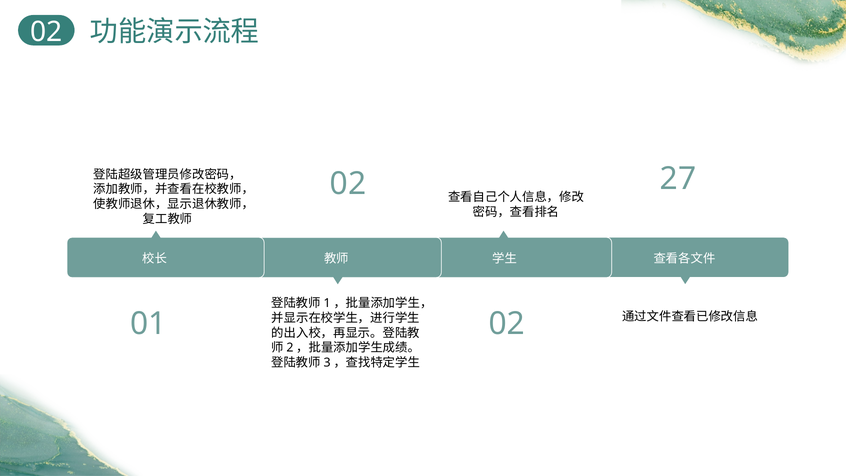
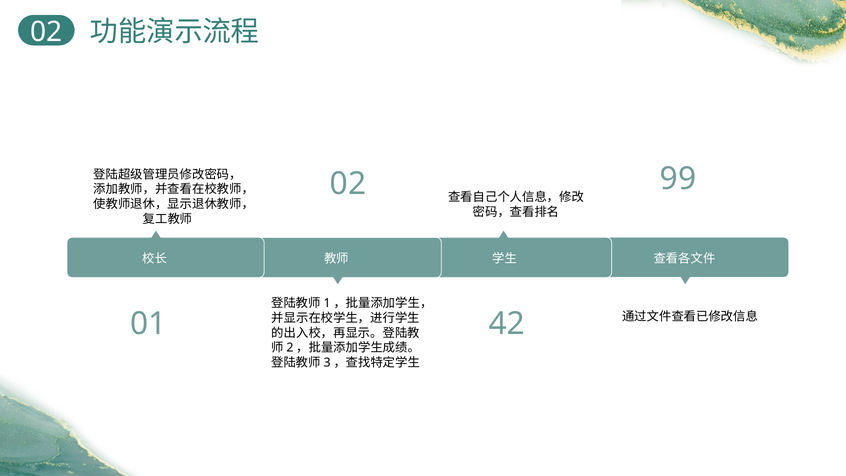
27: 27 -> 99
01 02: 02 -> 42
